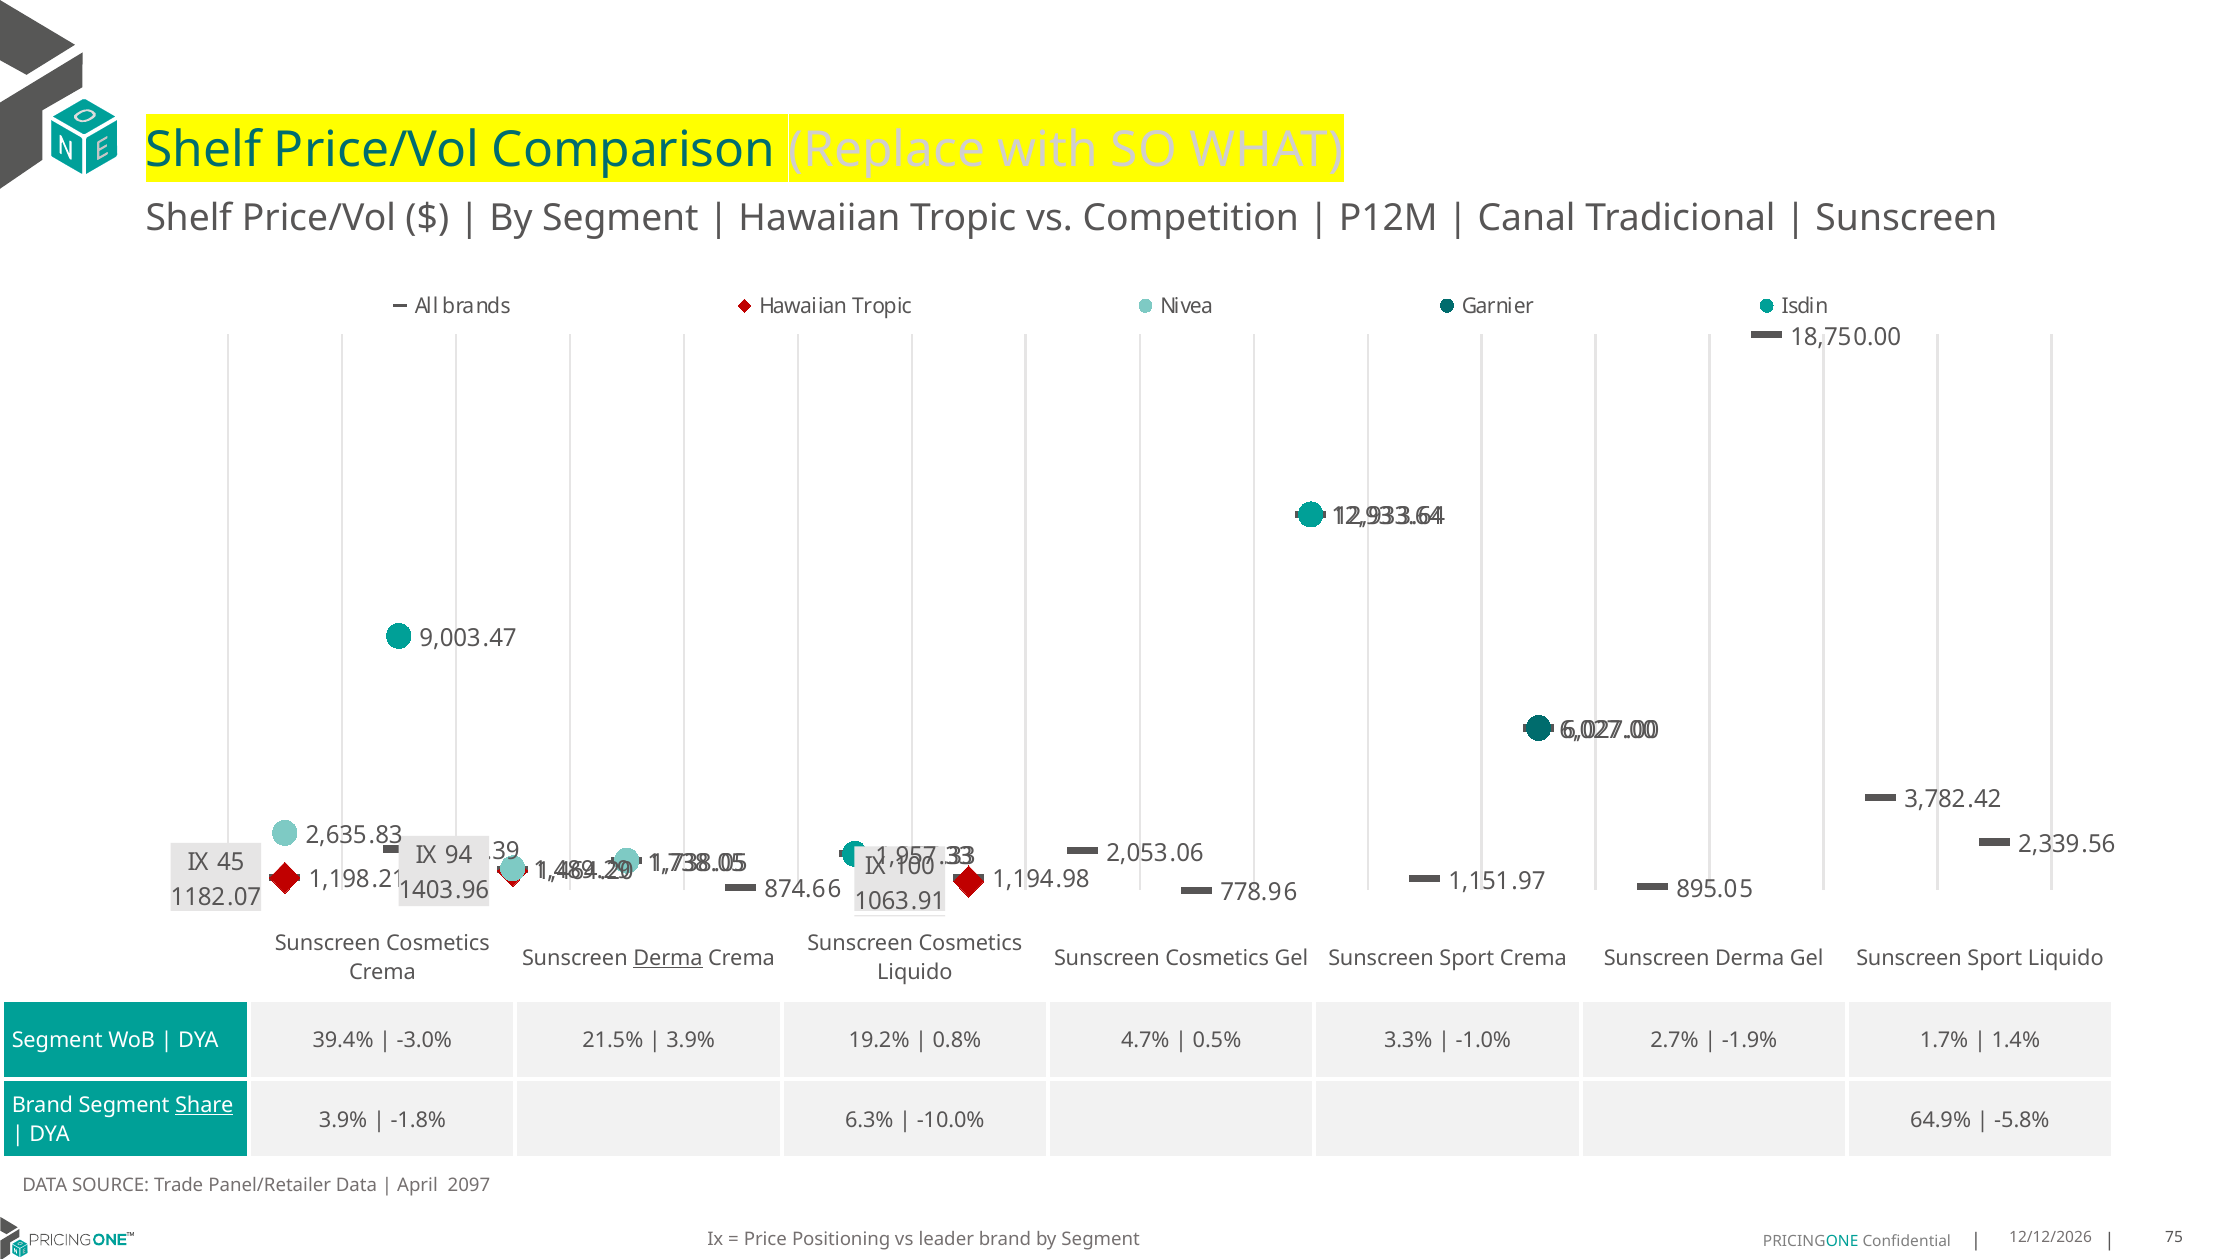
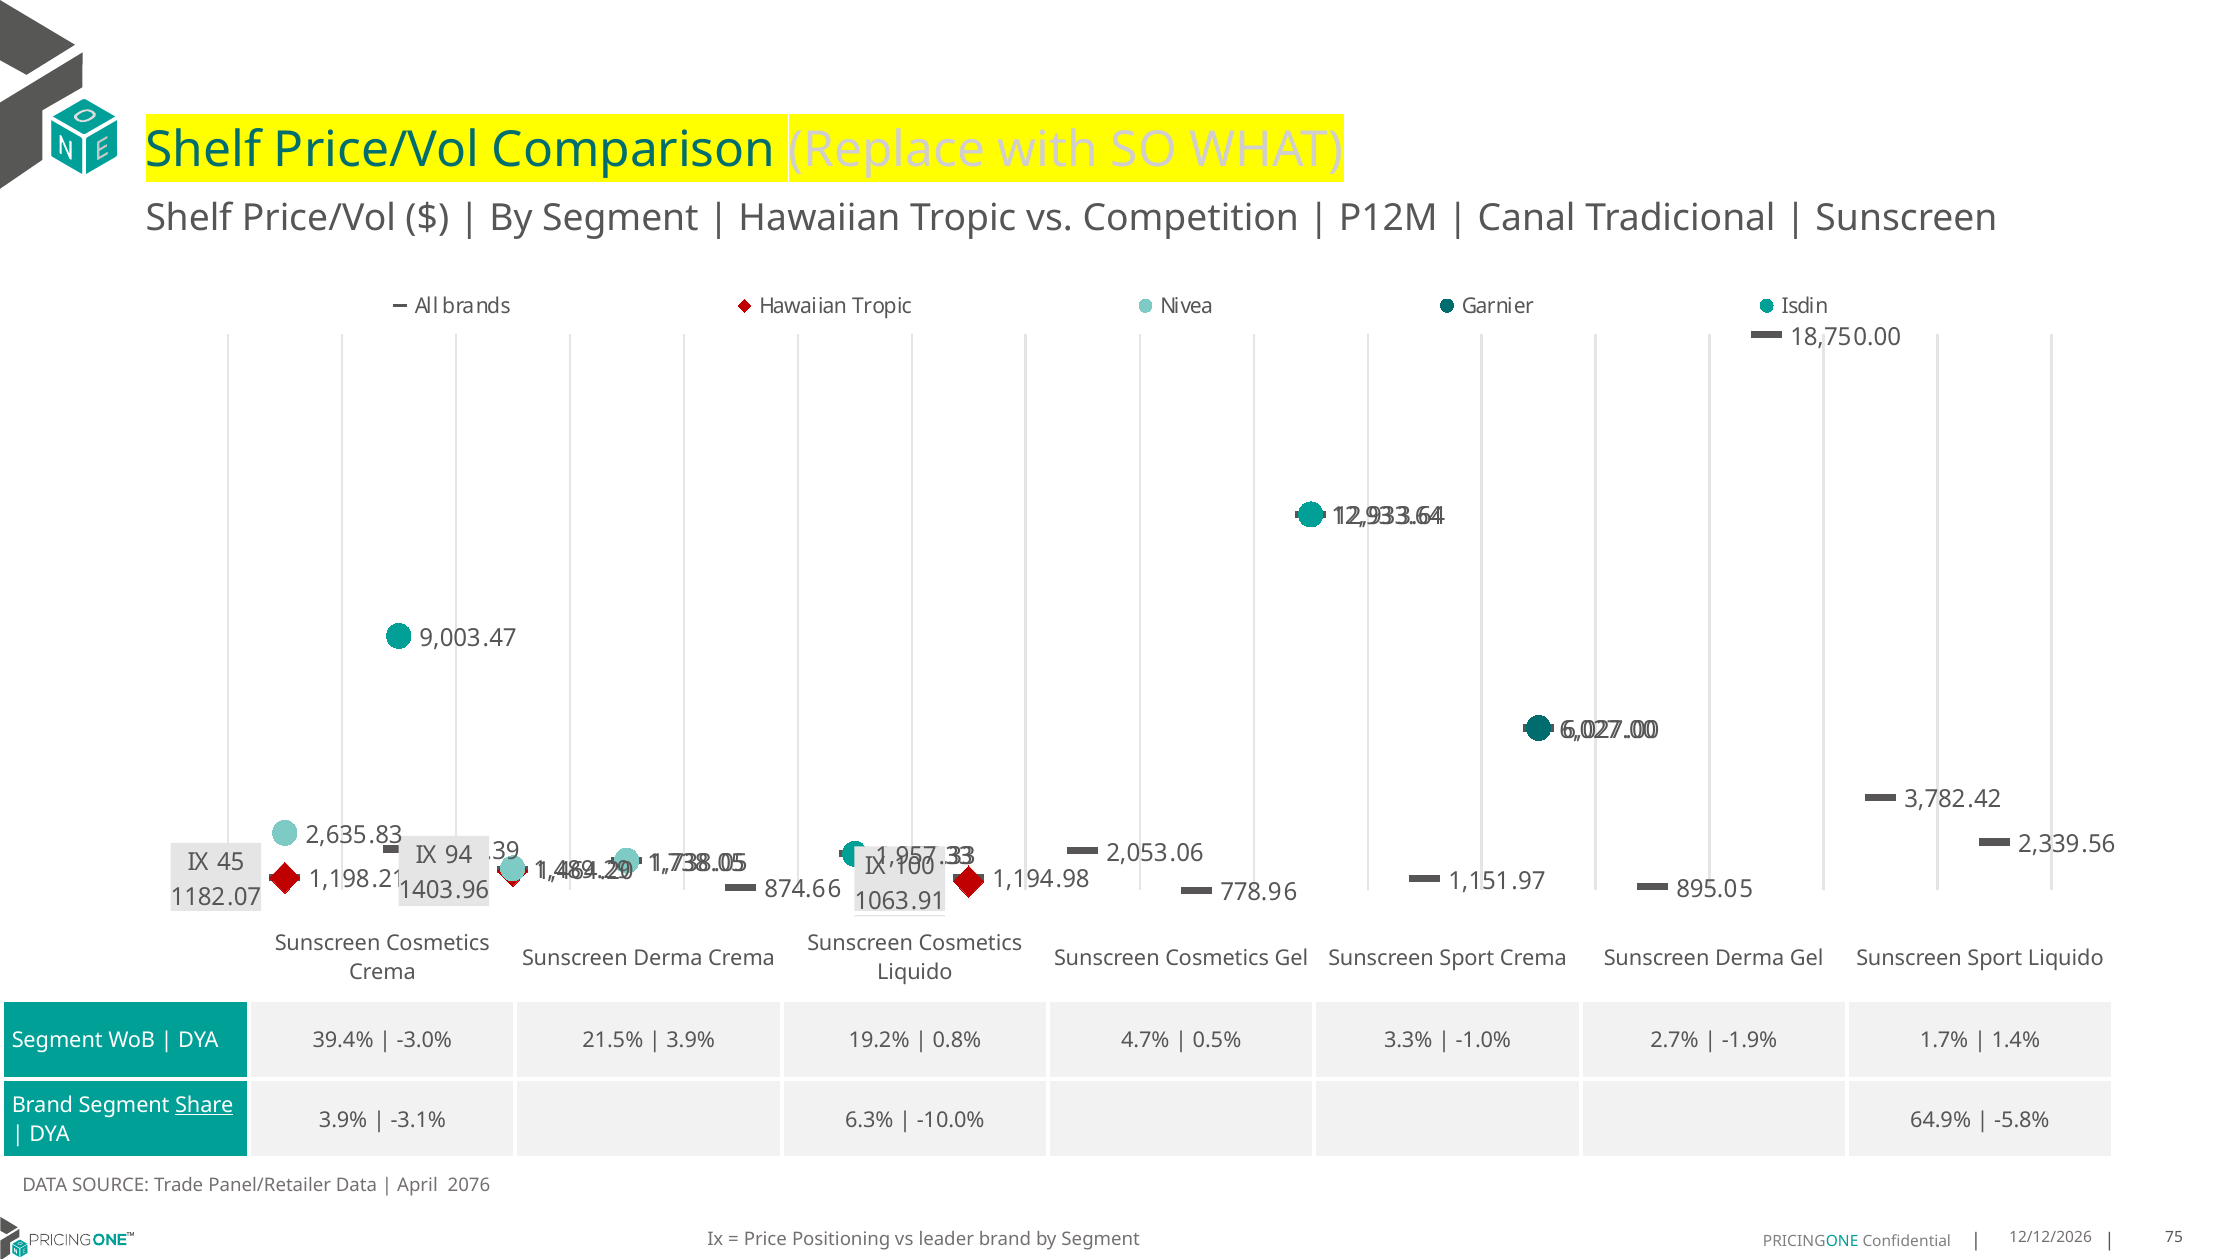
Derma at (668, 958) underline: present -> none
-1.8%: -1.8% -> -3.1%
2097: 2097 -> 2076
